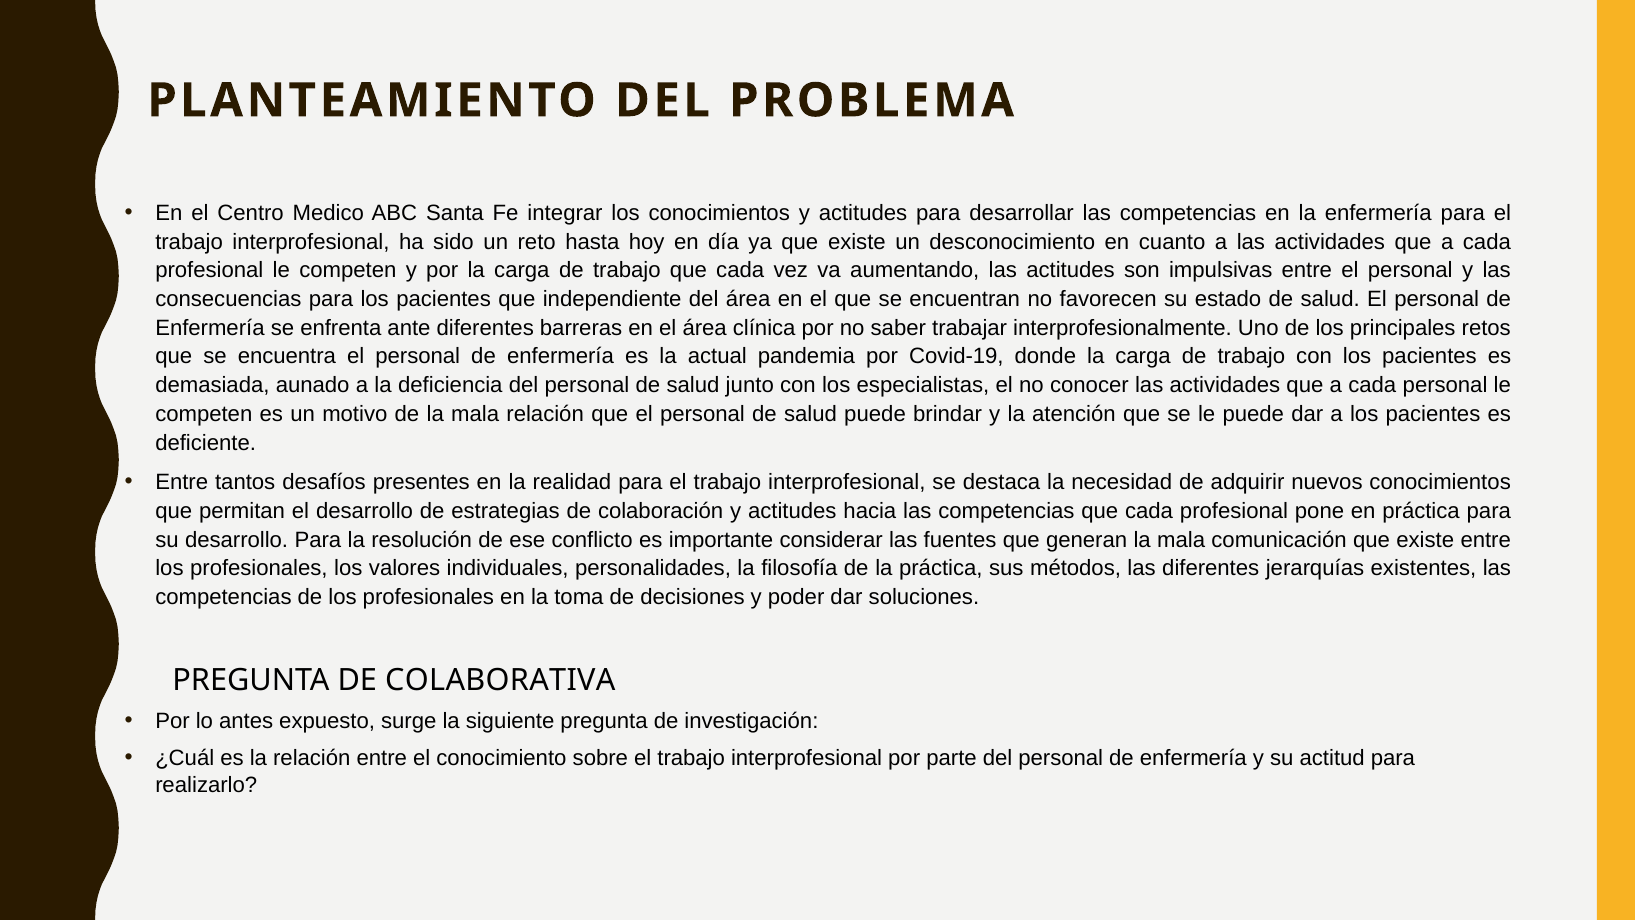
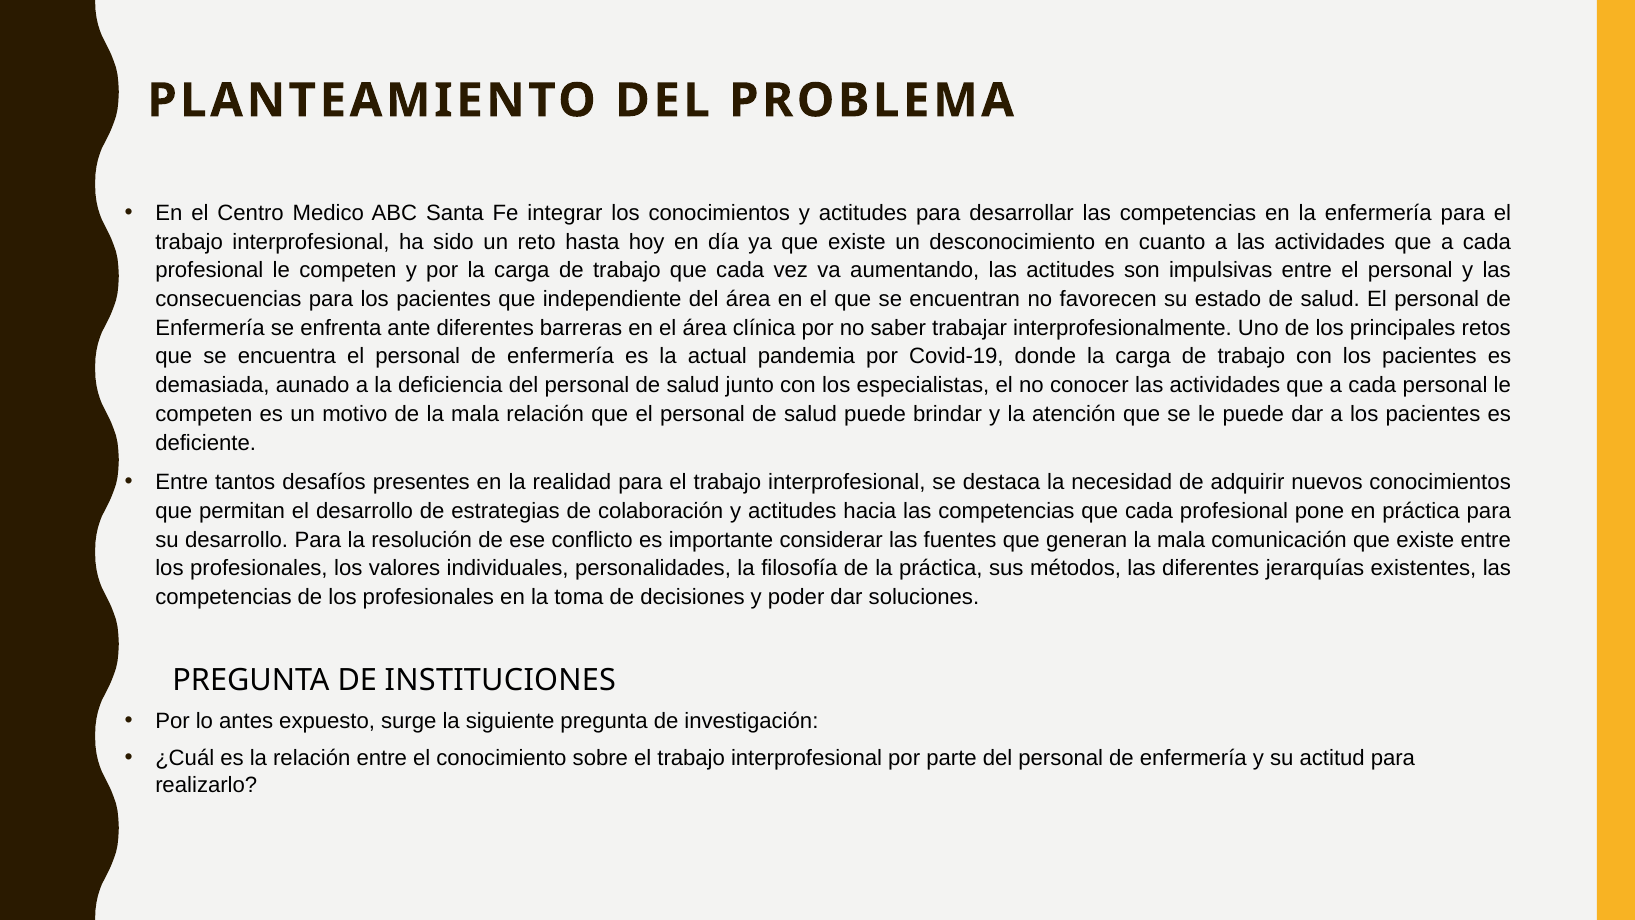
COLABORATIVA: COLABORATIVA -> INSTITUCIONES
